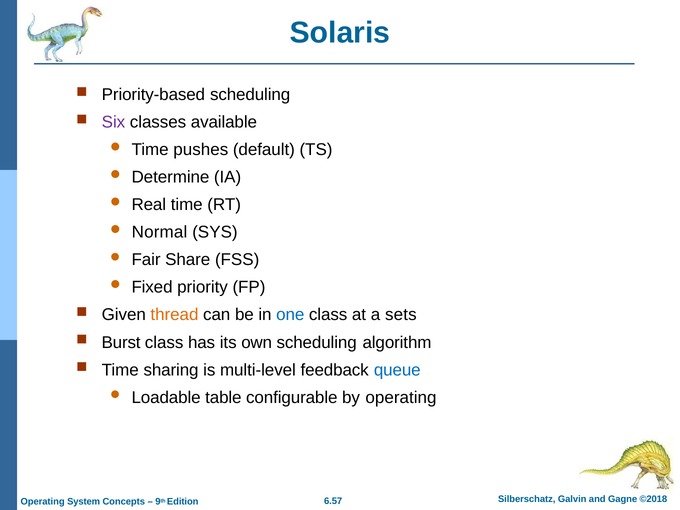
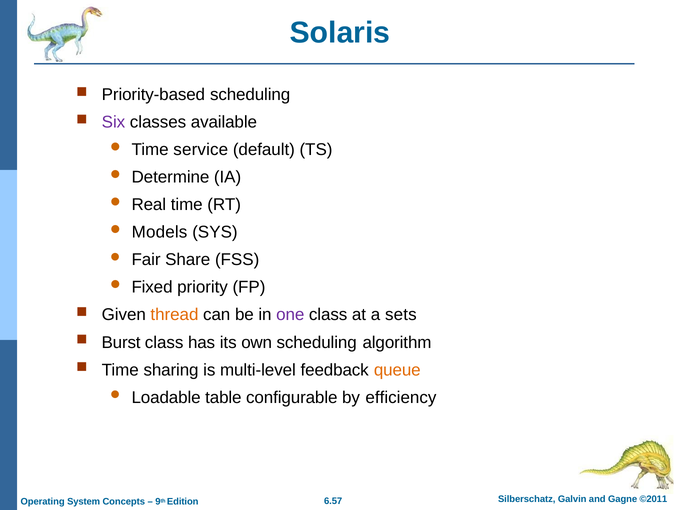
pushes: pushes -> service
Normal: Normal -> Models
one colour: blue -> purple
queue colour: blue -> orange
by operating: operating -> efficiency
©2018: ©2018 -> ©2011
